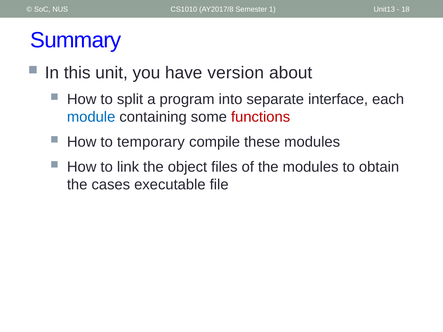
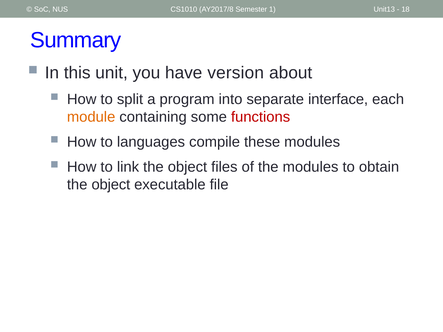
module colour: blue -> orange
temporary: temporary -> languages
cases at (111, 185): cases -> object
